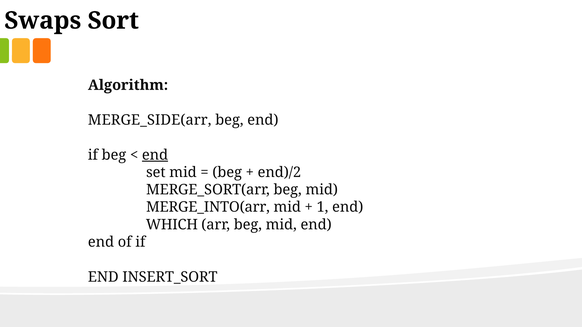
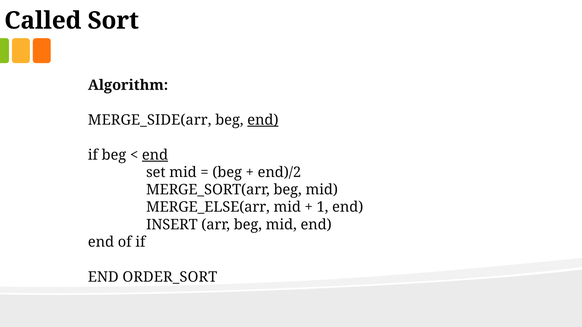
Swaps: Swaps -> Called
end at (263, 120) underline: none -> present
MERGE_INTO(arr: MERGE_INTO(arr -> MERGE_ELSE(arr
WHICH: WHICH -> INSERT
INSERT_SORT: INSERT_SORT -> ORDER_SORT
